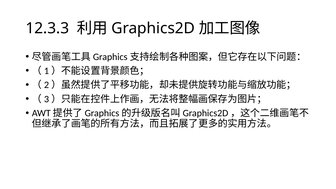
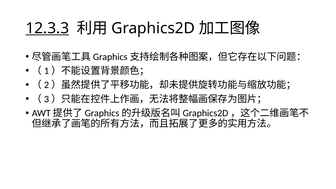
12.3.3 underline: none -> present
